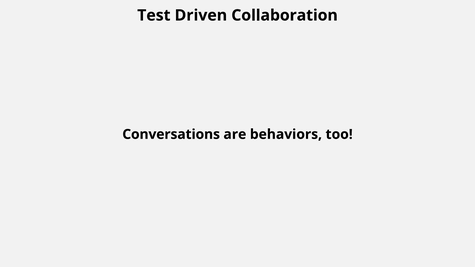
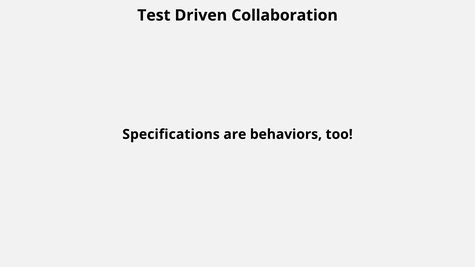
Conversations: Conversations -> Specifications
